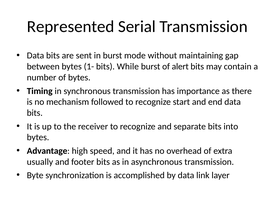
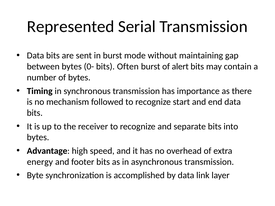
1-: 1- -> 0-
While: While -> Often
usually: usually -> energy
